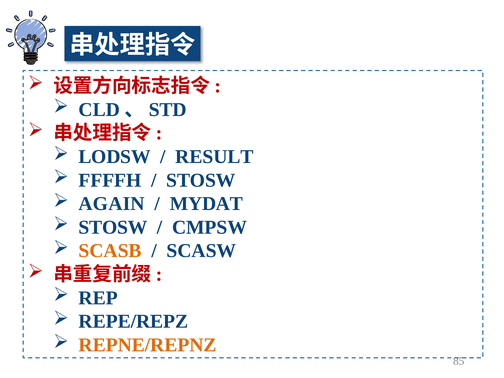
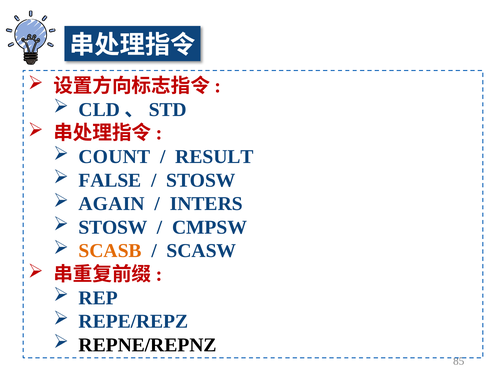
LODSW: LODSW -> COUNT
FFFFH: FFFFH -> FALSE
MYDAT: MYDAT -> INTERS
REPNE/REPNZ colour: orange -> black
